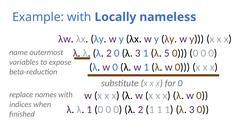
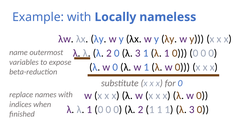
1 λ 5: 5 -> 1
